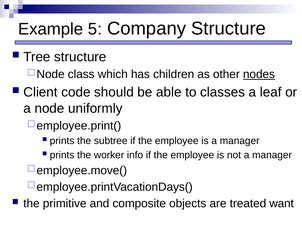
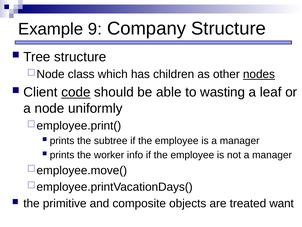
5: 5 -> 9
code underline: none -> present
classes: classes -> wasting
